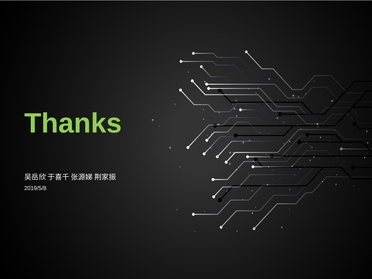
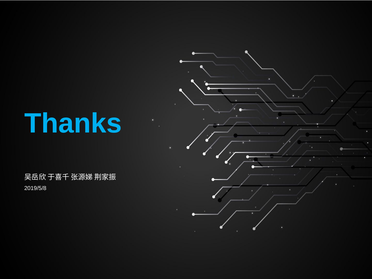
Thanks colour: light green -> light blue
